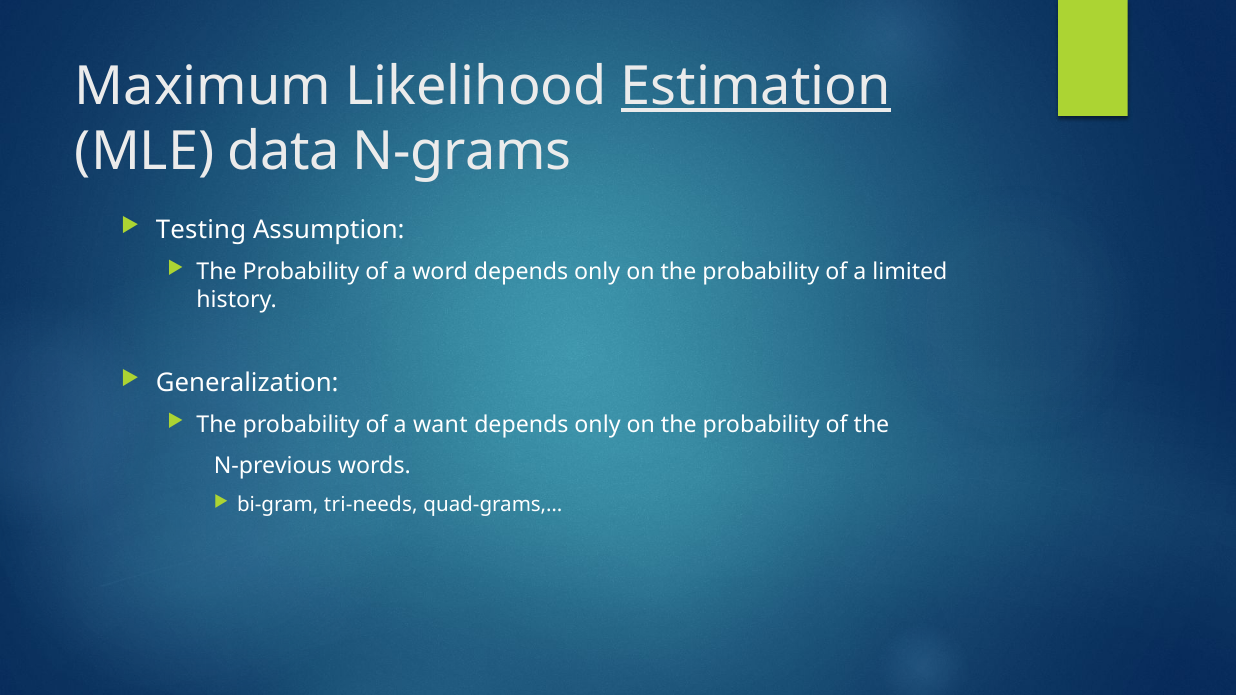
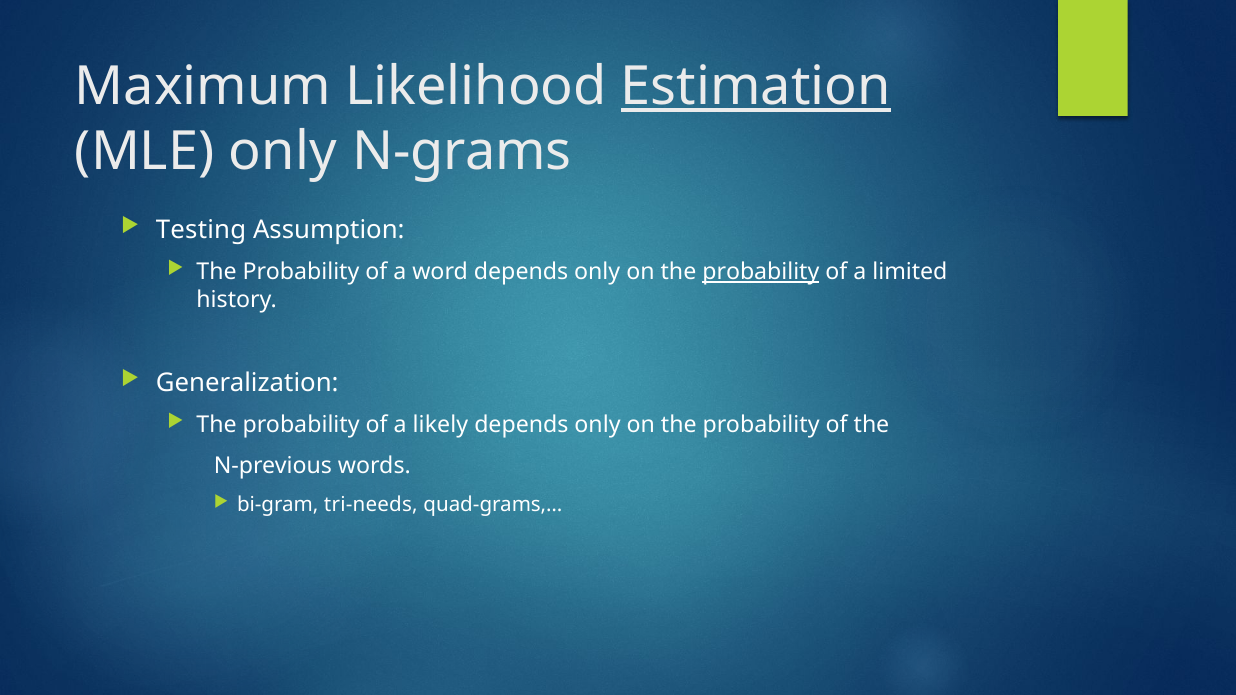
MLE data: data -> only
probability at (761, 272) underline: none -> present
want: want -> likely
